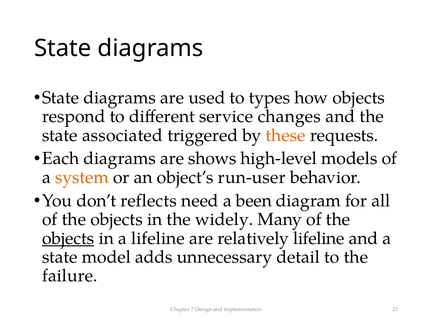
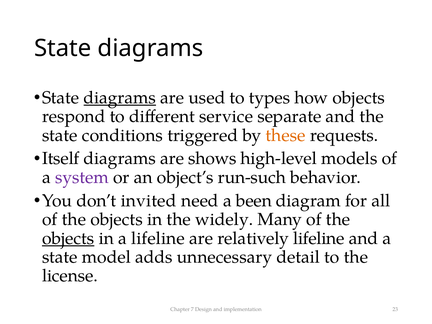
diagrams at (120, 98) underline: none -> present
changes: changes -> separate
associated: associated -> conditions
Each: Each -> Itself
system colour: orange -> purple
run-user: run-user -> run-such
reflects: reflects -> invited
failure: failure -> license
